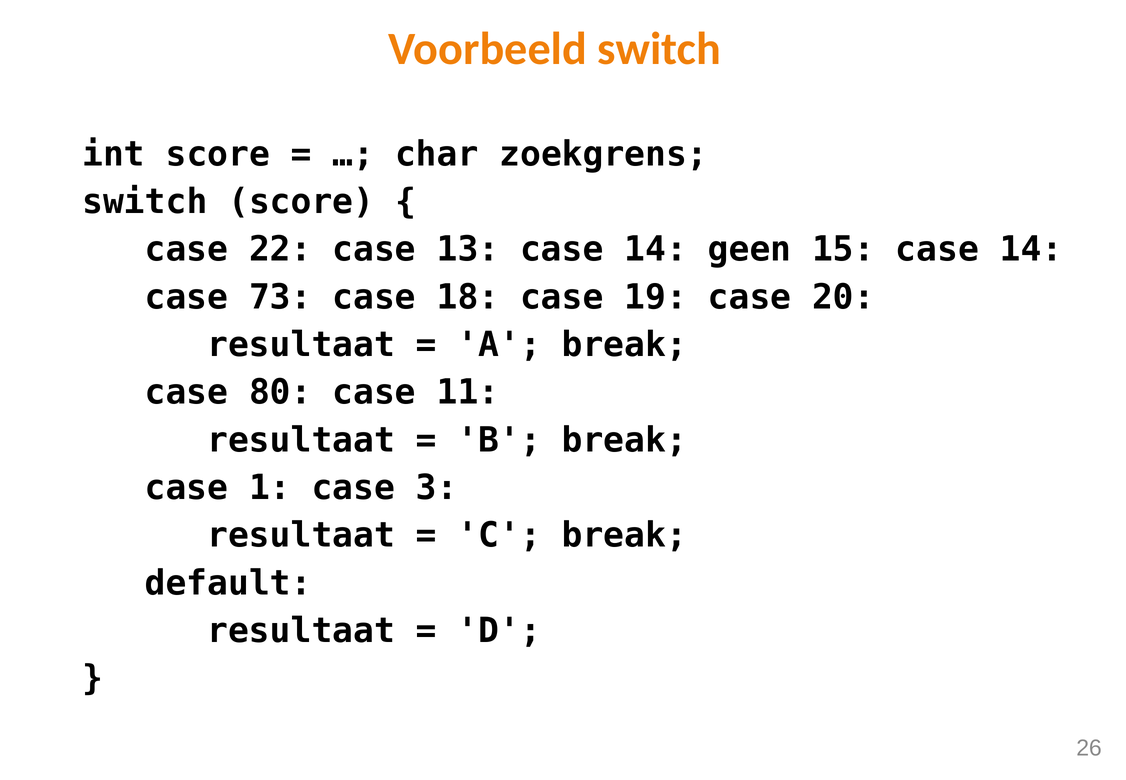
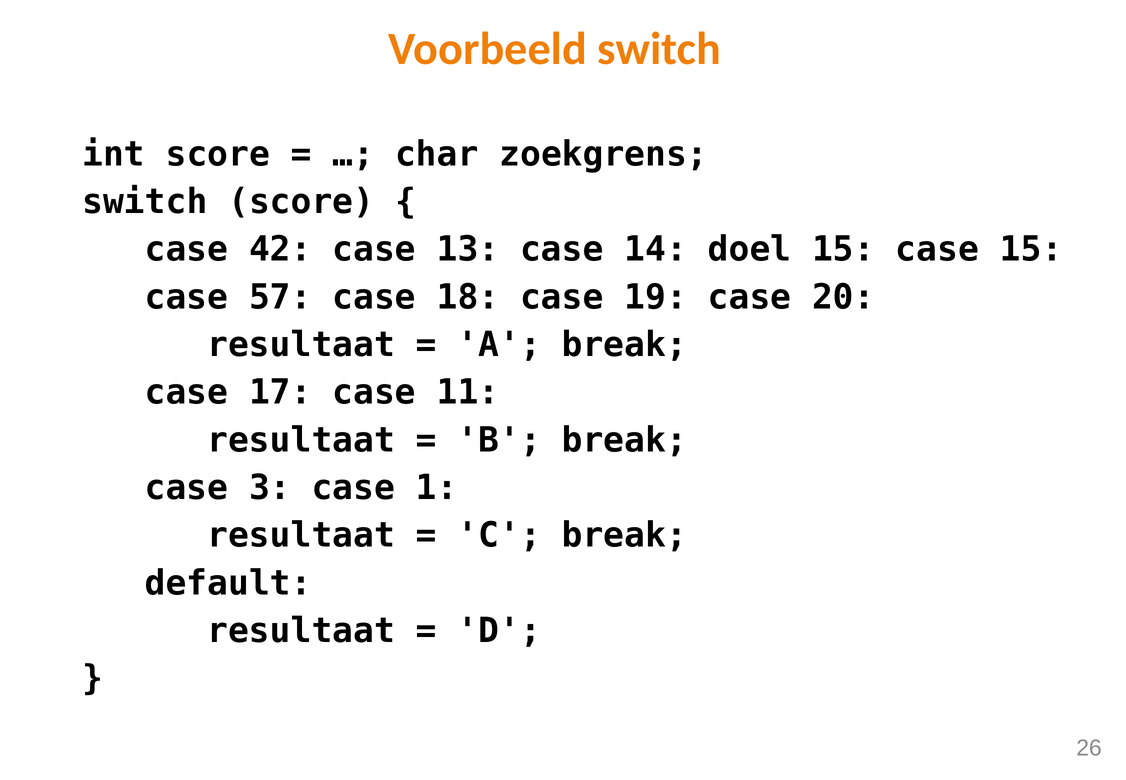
22: 22 -> 42
geen: geen -> doel
15 case 14: 14 -> 15
73: 73 -> 57
80: 80 -> 17
1: 1 -> 3
3: 3 -> 1
